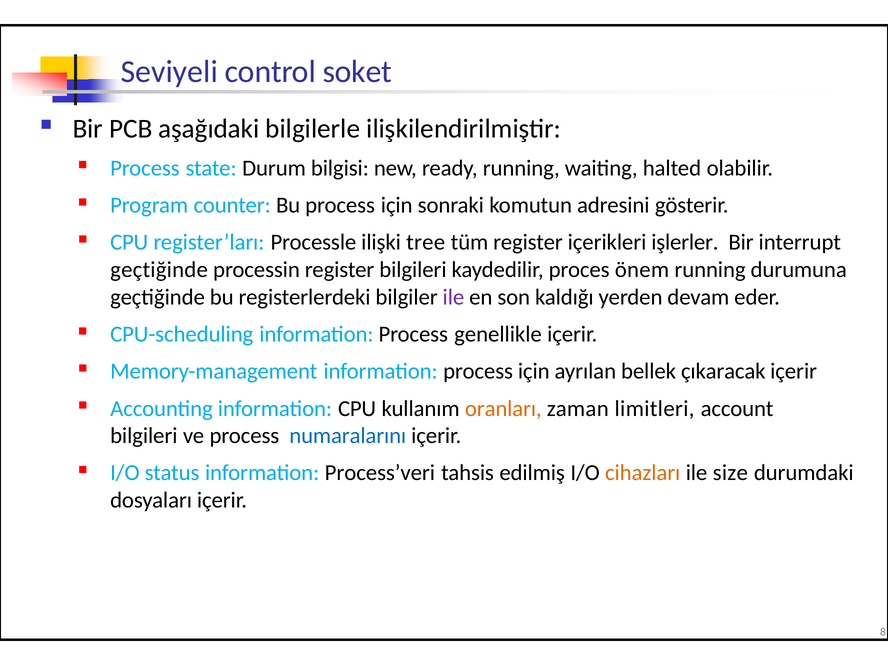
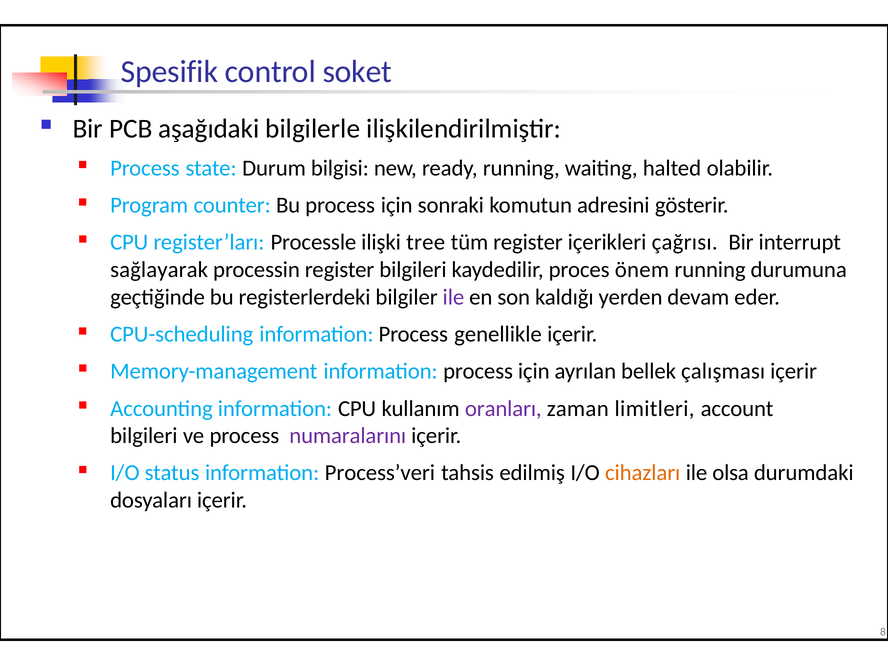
Seviyeli: Seviyeli -> Spesifik
işlerler: işlerler -> çağrısı
geçtiğinde at (159, 270): geçtiğinde -> sağlayarak
çıkaracak: çıkaracak -> çalışması
oranları colour: orange -> purple
numaralarını colour: blue -> purple
size: size -> olsa
